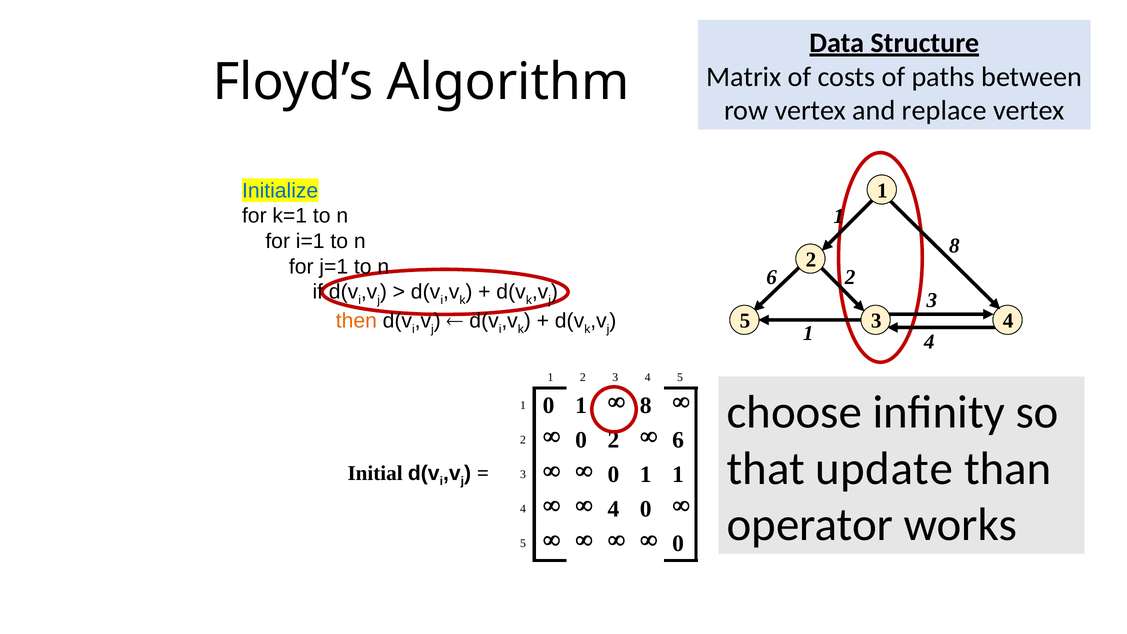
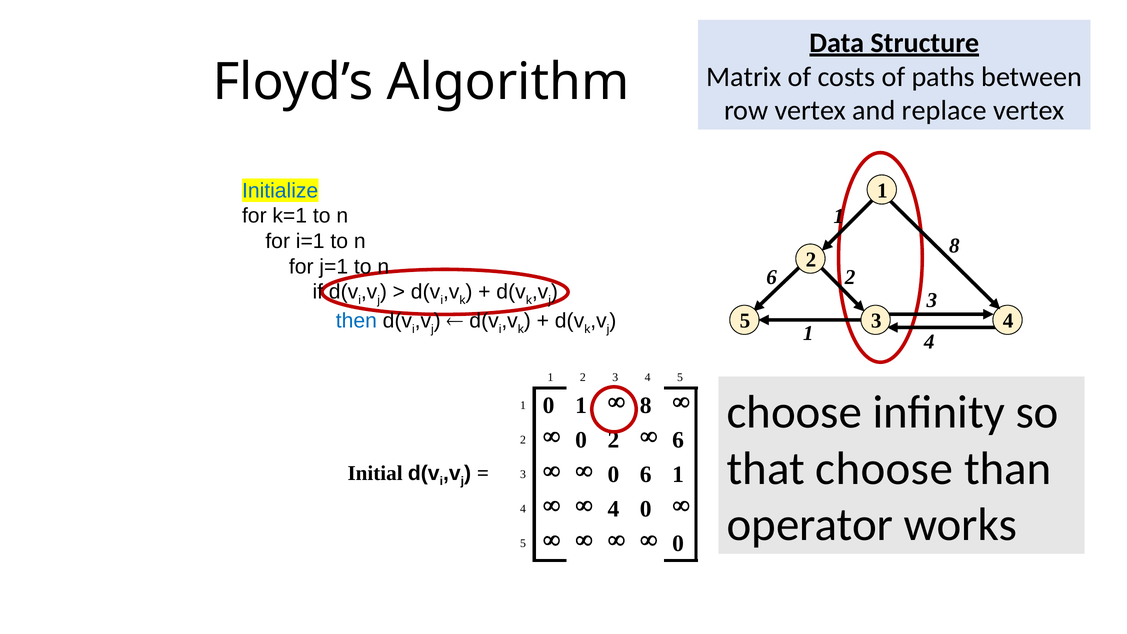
then colour: orange -> blue
that update: update -> choose
1 at (646, 474): 1 -> 6
